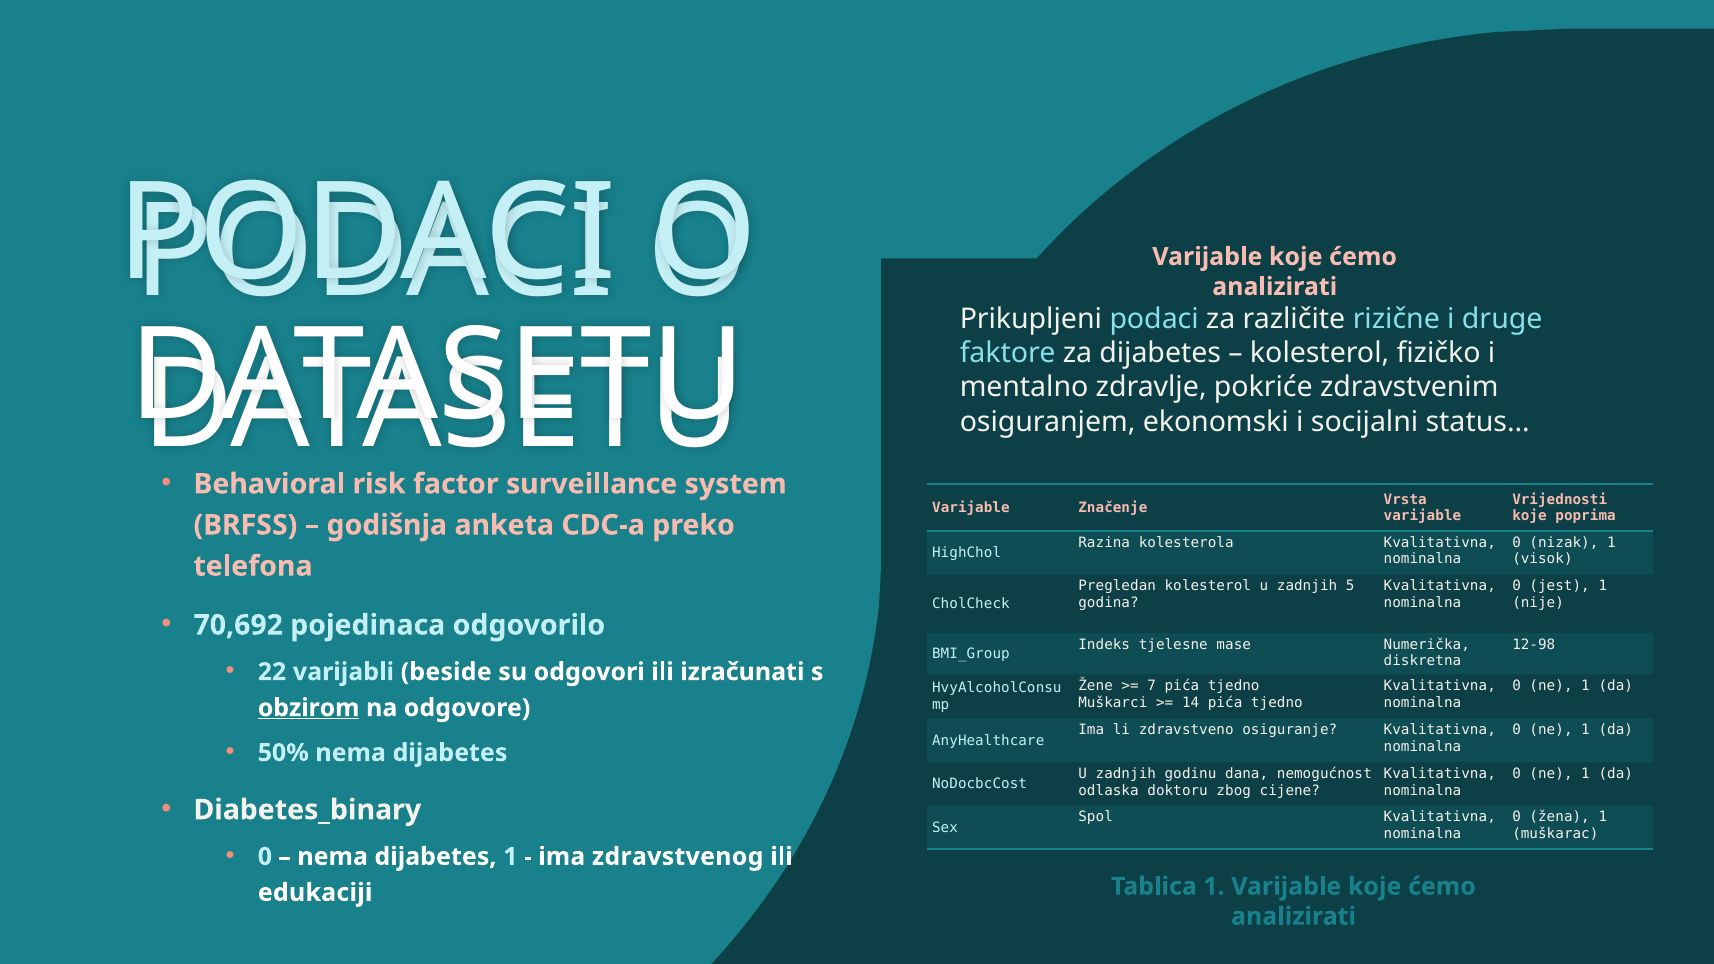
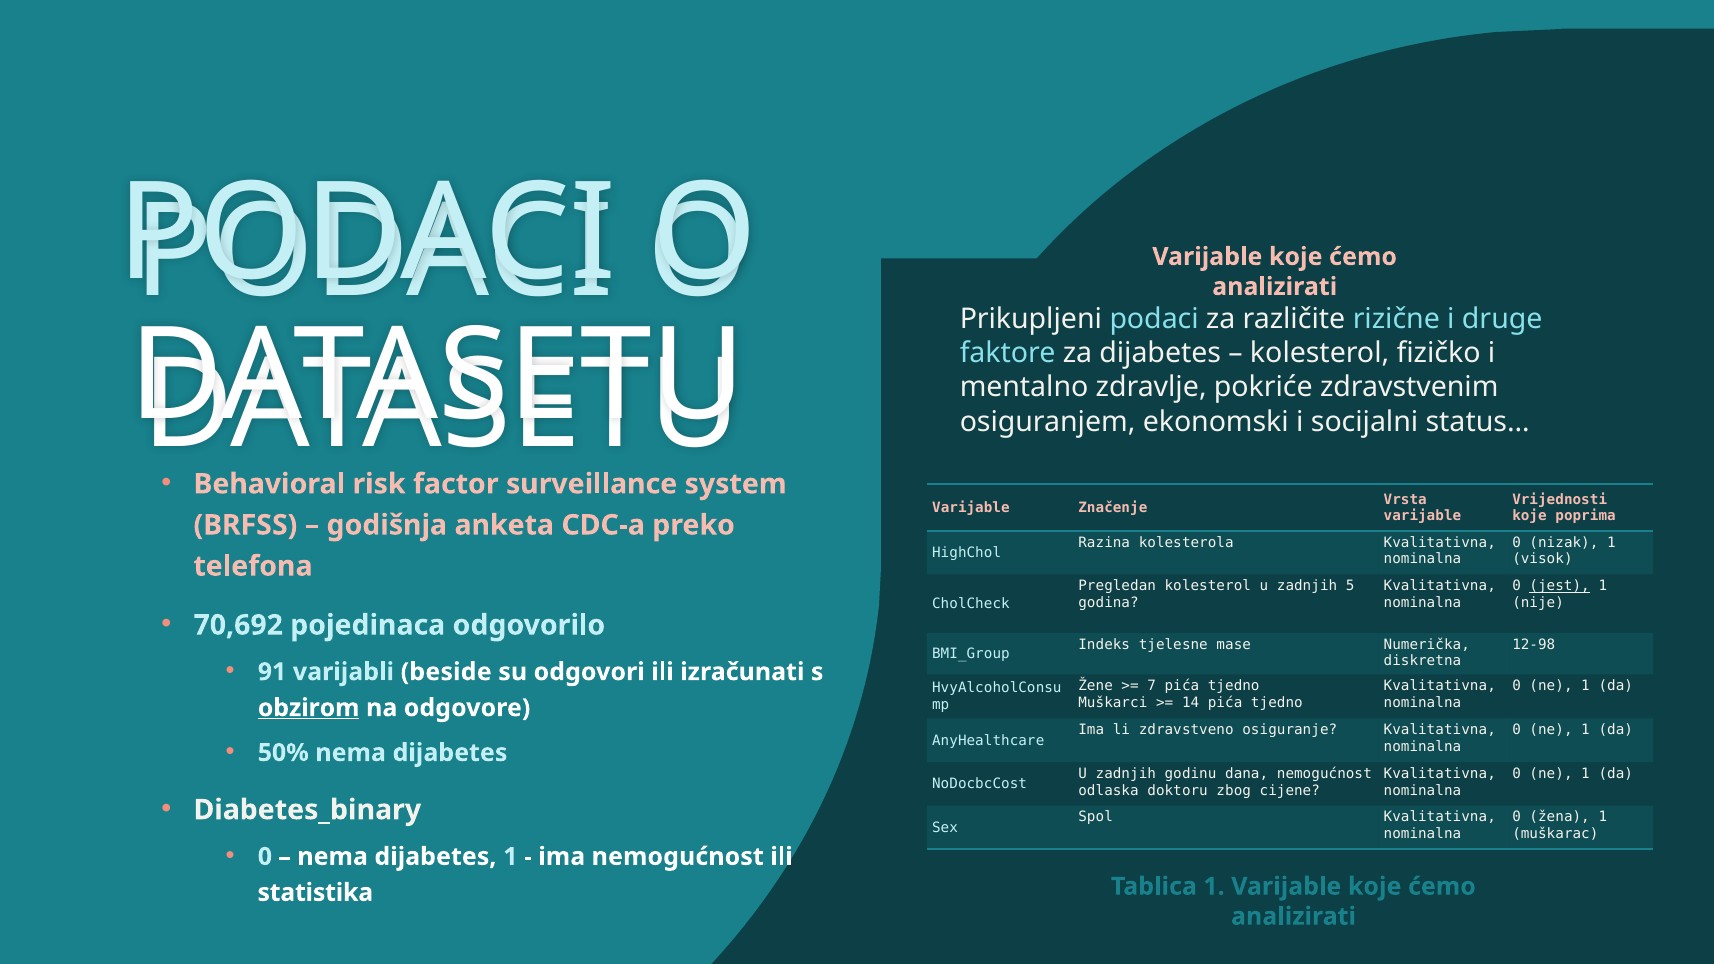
jest underline: none -> present
22: 22 -> 91
ima zdravstvenog: zdravstvenog -> nemogućnost
edukaciji: edukaciji -> statistika
